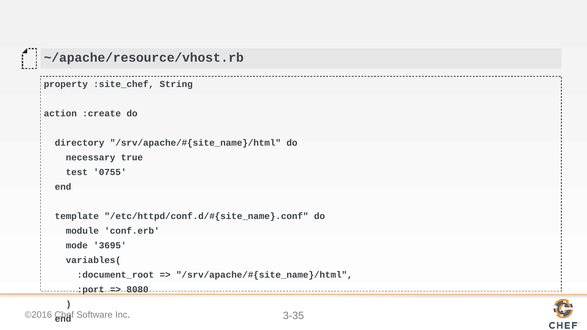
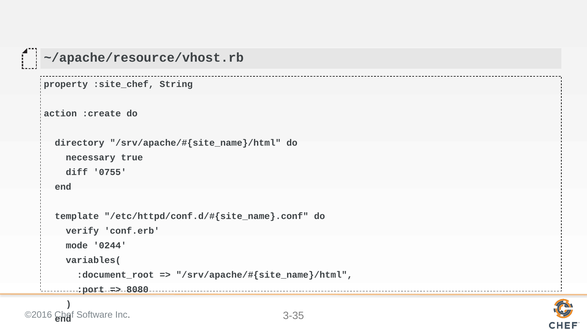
test: test -> diff
module: module -> verify
3695: 3695 -> 0244
